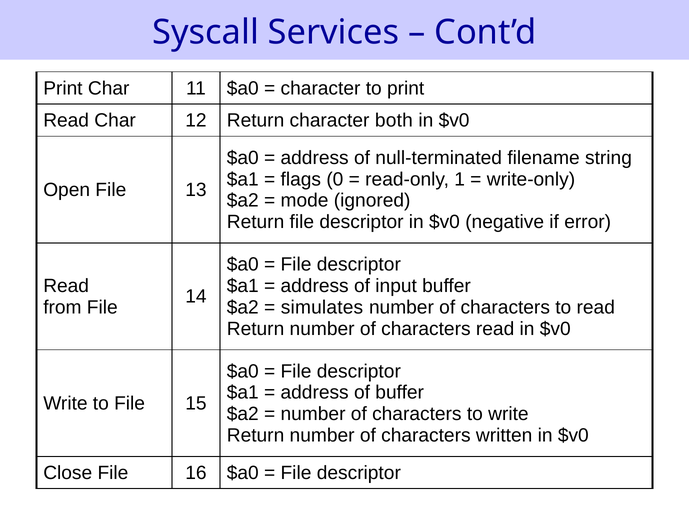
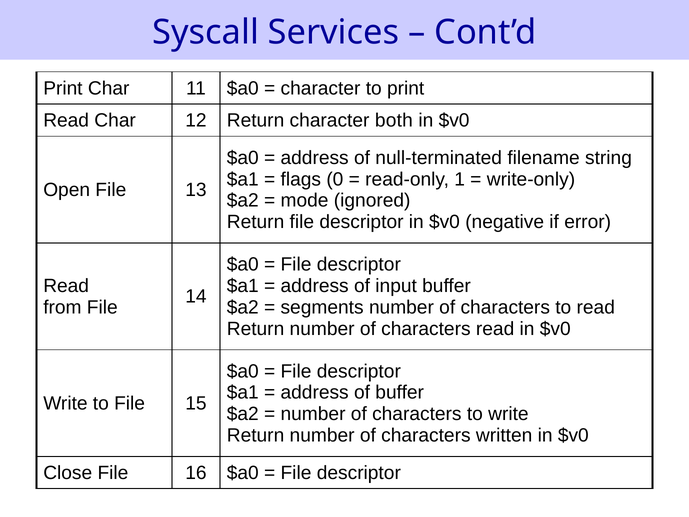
simulates: simulates -> segments
